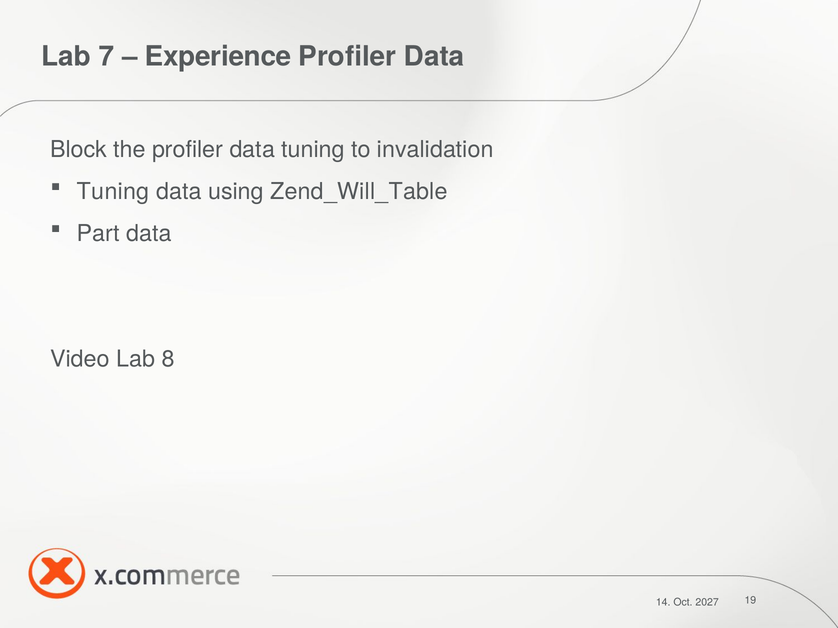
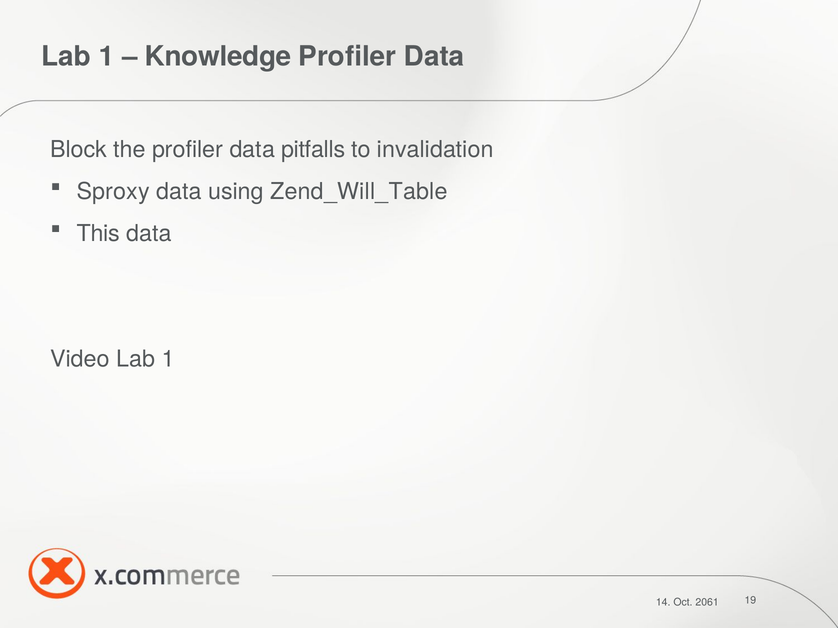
7 at (107, 56): 7 -> 1
Experience: Experience -> Knowledge
data tuning: tuning -> pitfalls
Tuning at (113, 192): Tuning -> Sproxy
Part: Part -> This
8 at (168, 359): 8 -> 1
2027: 2027 -> 2061
